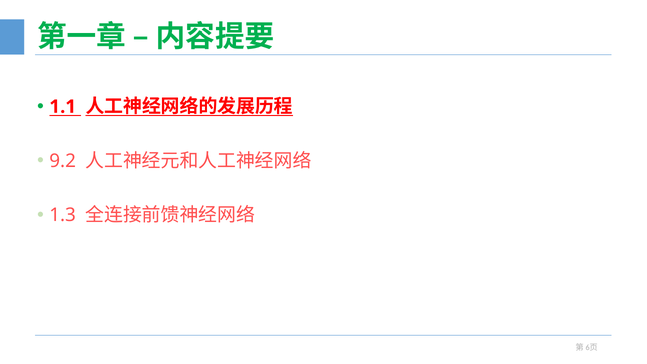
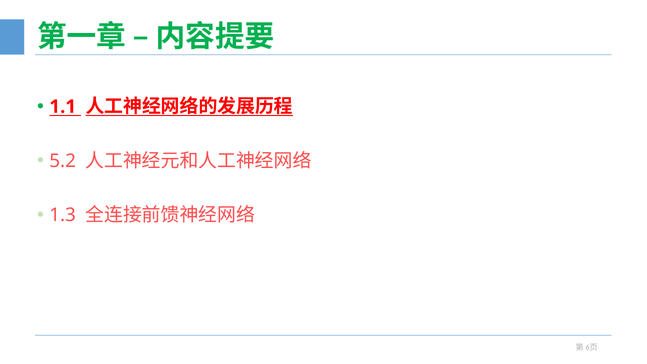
9.2: 9.2 -> 5.2
